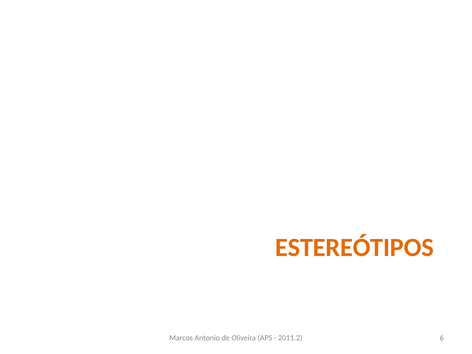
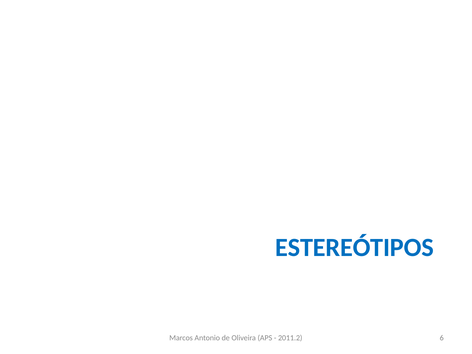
ESTEREÓTIPOS colour: orange -> blue
